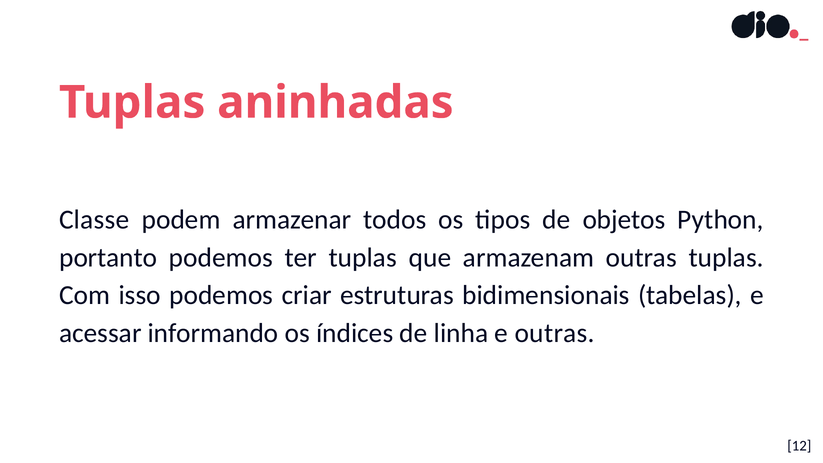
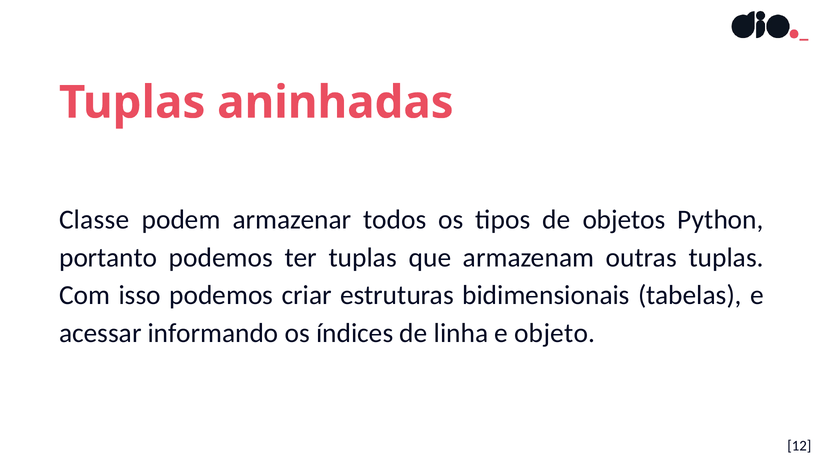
e outras: outras -> objeto
